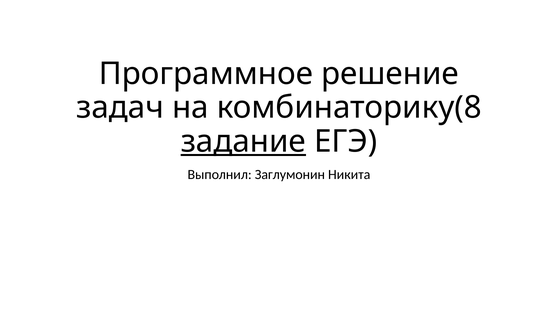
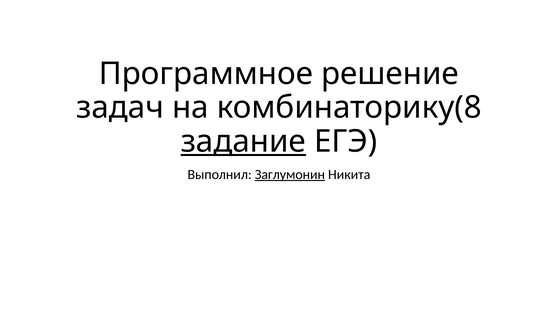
Заглумонин underline: none -> present
